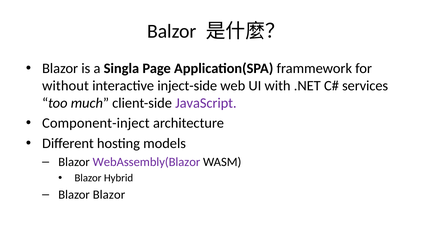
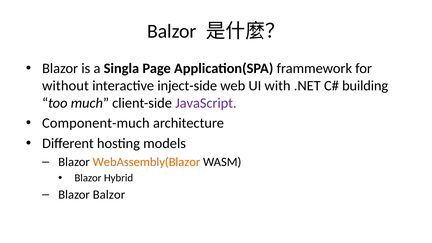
services: services -> building
Component-inject: Component-inject -> Component-much
WebAssembly(Blazor colour: purple -> orange
Blazor Blazor: Blazor -> Balzor
